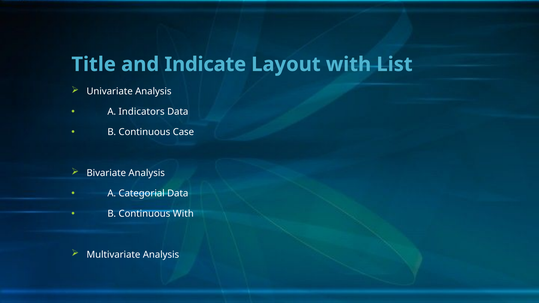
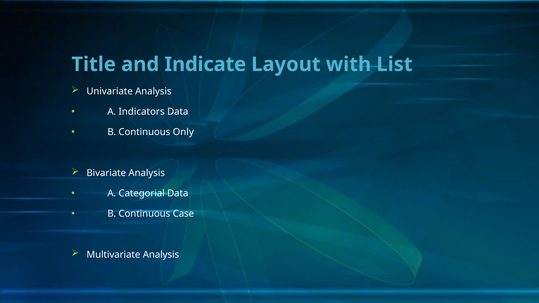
Case: Case -> Only
Continuous With: With -> Case
